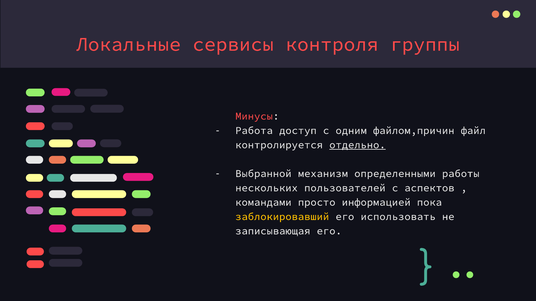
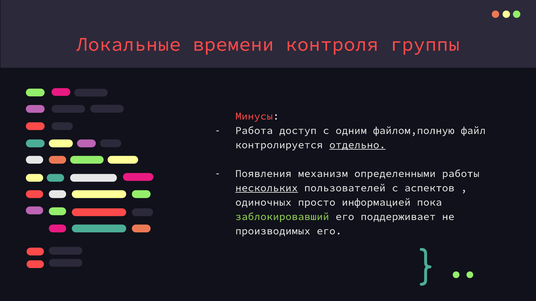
сервисы: сервисы -> времени
файлом,причин: файлом,причин -> файлом,полную
Выбранной: Выбранной -> Появления
нескольких underline: none -> present
командами: командами -> одиночных
заблокировавший colour: yellow -> light green
использовать: использовать -> поддерживает
записывающая: записывающая -> производимых
